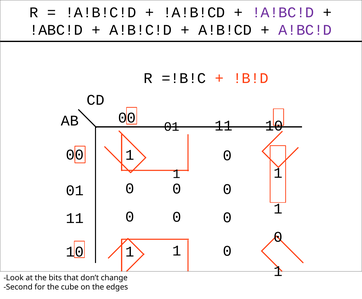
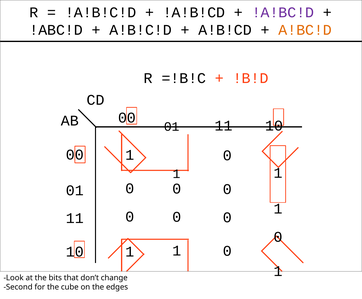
A!BC!D colour: purple -> orange
